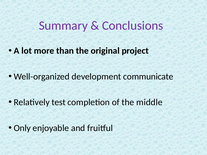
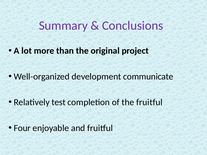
the middle: middle -> fruitful
Only: Only -> Four
